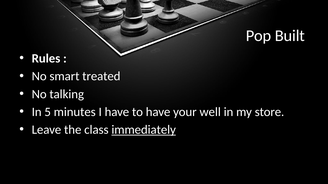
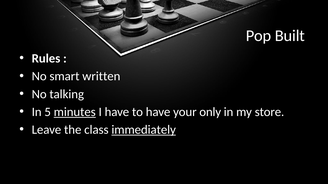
treated: treated -> written
minutes underline: none -> present
well: well -> only
